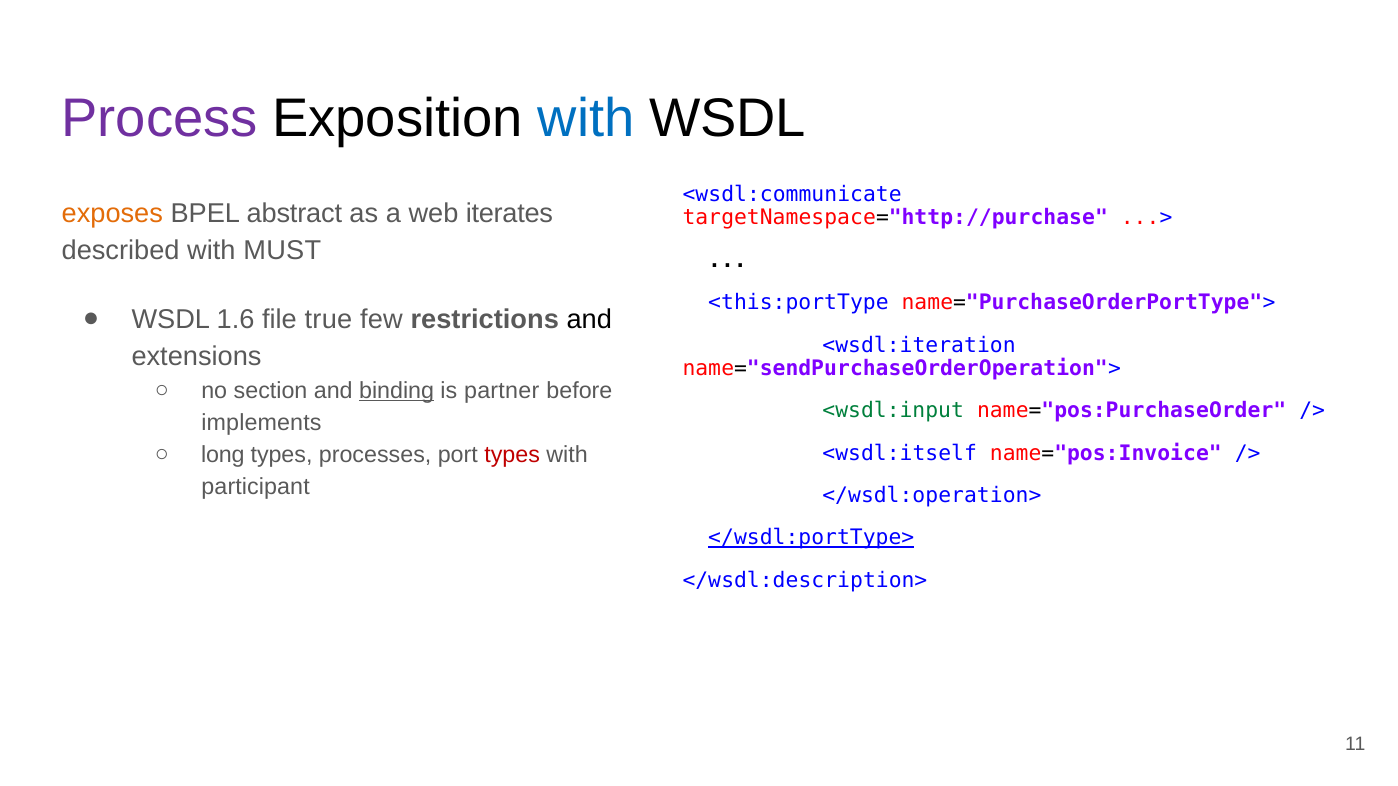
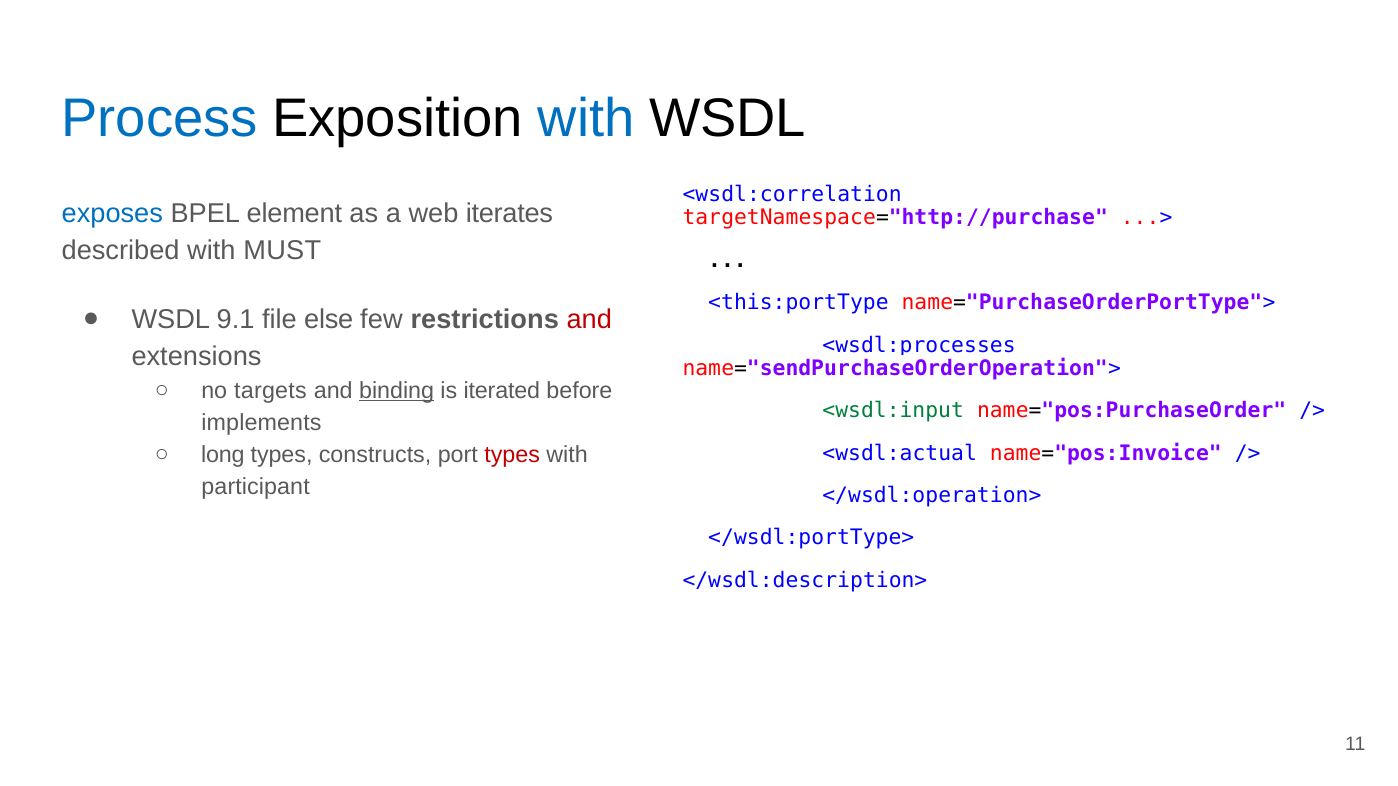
Process colour: purple -> blue
<wsdl:communicate: <wsdl:communicate -> <wsdl:correlation
exposes colour: orange -> blue
abstract: abstract -> element
1.6: 1.6 -> 9.1
true: true -> else
and at (589, 319) colour: black -> red
<wsdl:iteration: <wsdl:iteration -> <wsdl:processes
section: section -> targets
partner: partner -> iterated
processes: processes -> constructs
<wsdl:itself: <wsdl:itself -> <wsdl:actual
</wsdl:portType> underline: present -> none
